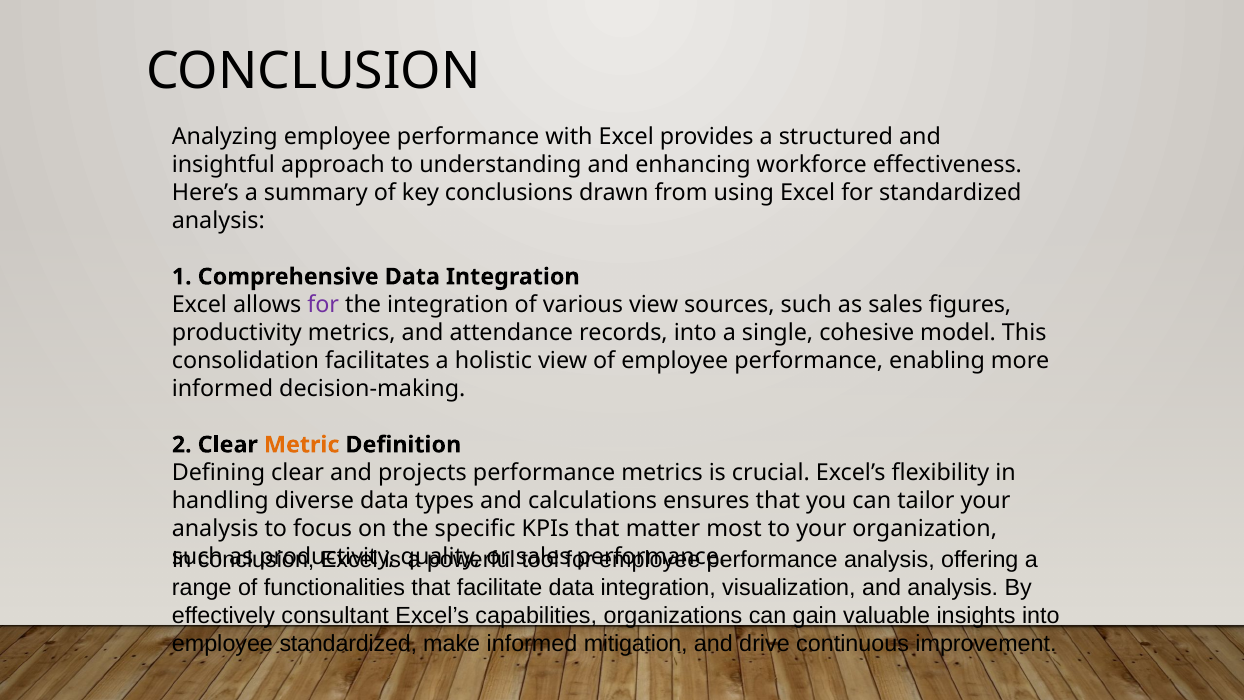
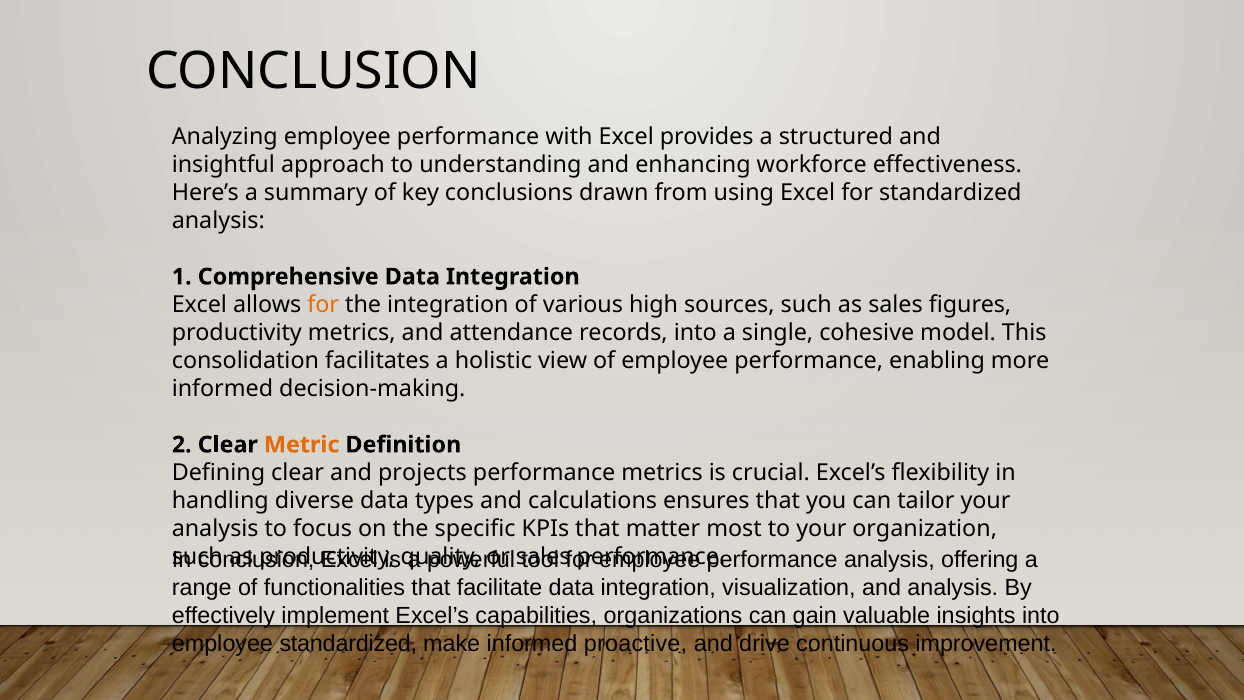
for at (323, 305) colour: purple -> orange
various view: view -> high
consultant: consultant -> implement
mitigation: mitigation -> proactive
